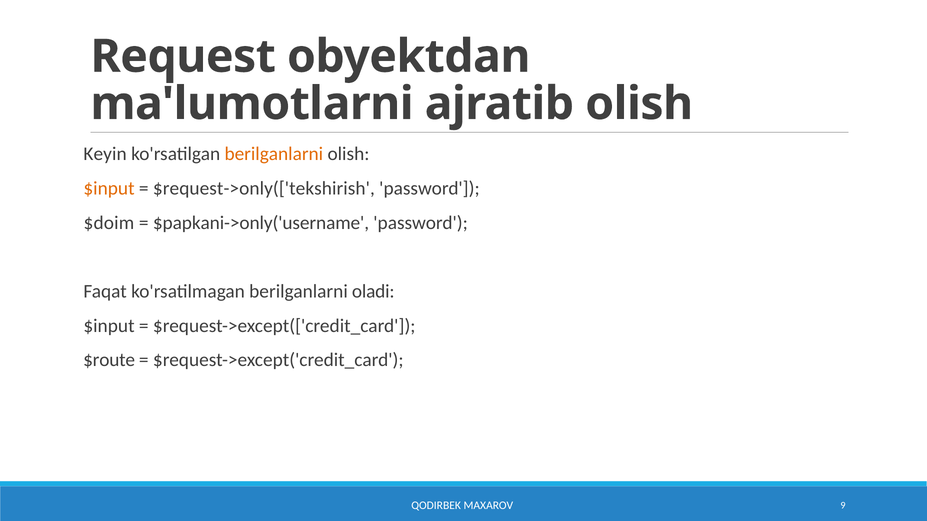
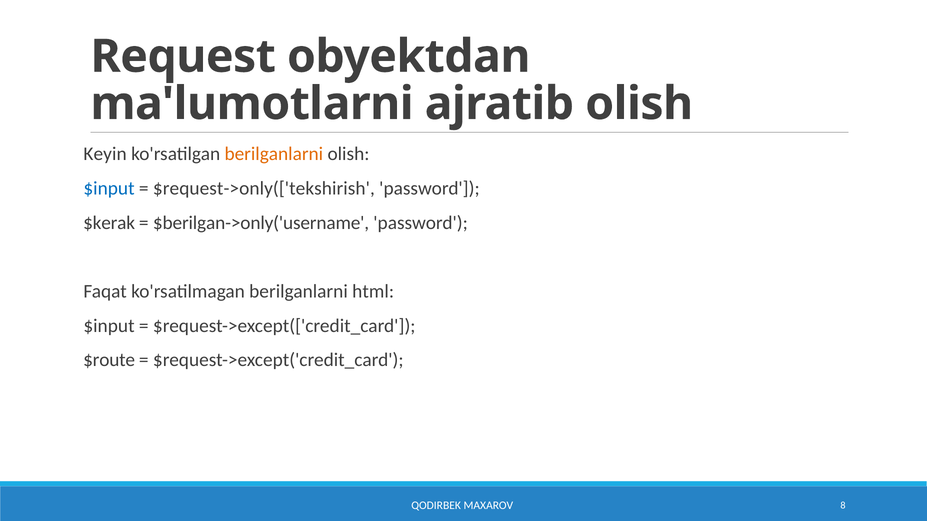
$input at (109, 189) colour: orange -> blue
$doim: $doim -> $kerak
$papkani->only('username: $papkani->only('username -> $berilgan->only('username
oladi: oladi -> html
9: 9 -> 8
